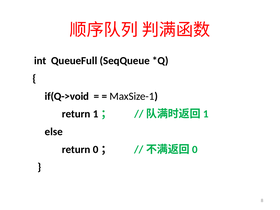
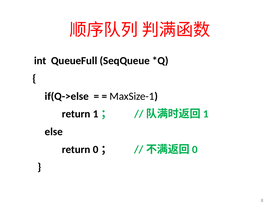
if(Q->void: if(Q->void -> if(Q->else
